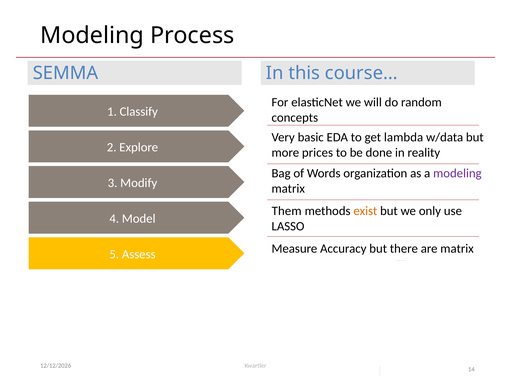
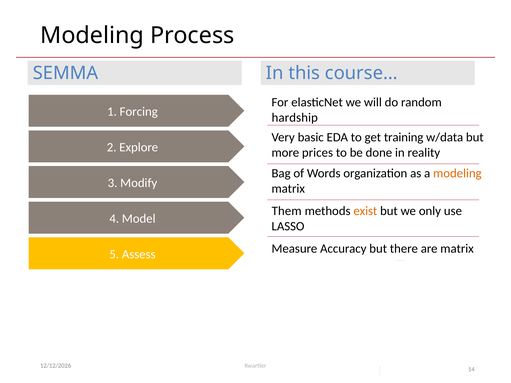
Classify: Classify -> Forcing
concepts: concepts -> hardship
lambda: lambda -> training
modeling at (457, 174) colour: purple -> orange
